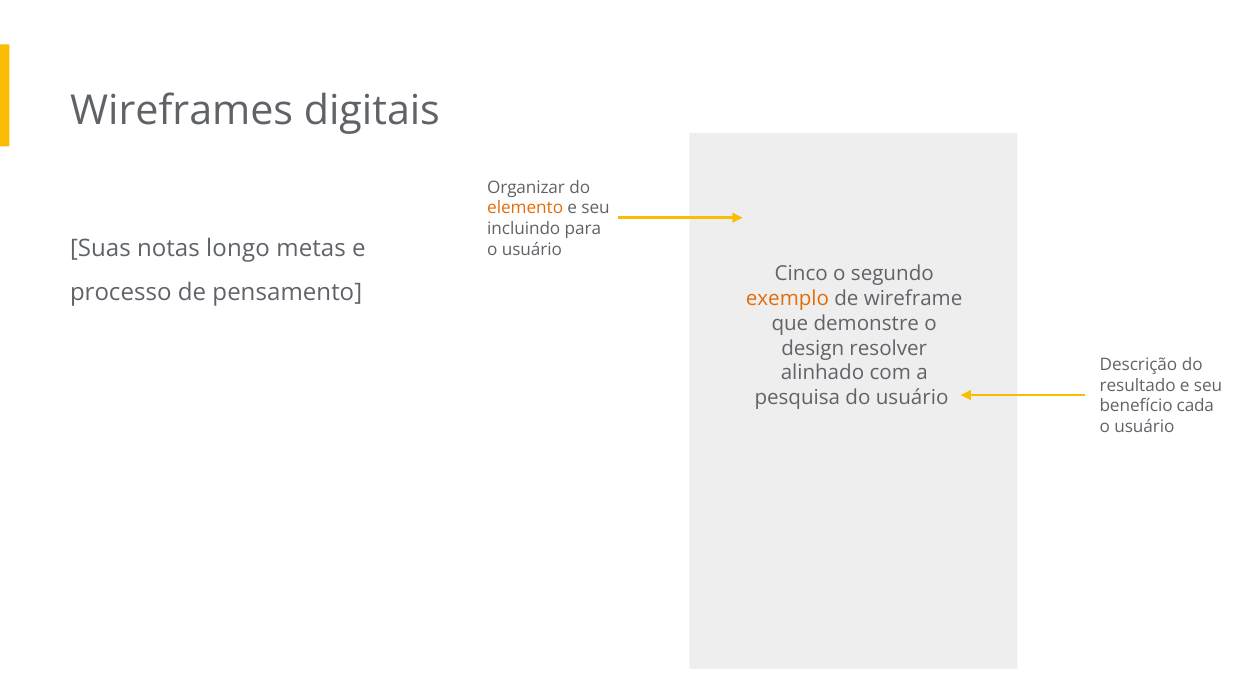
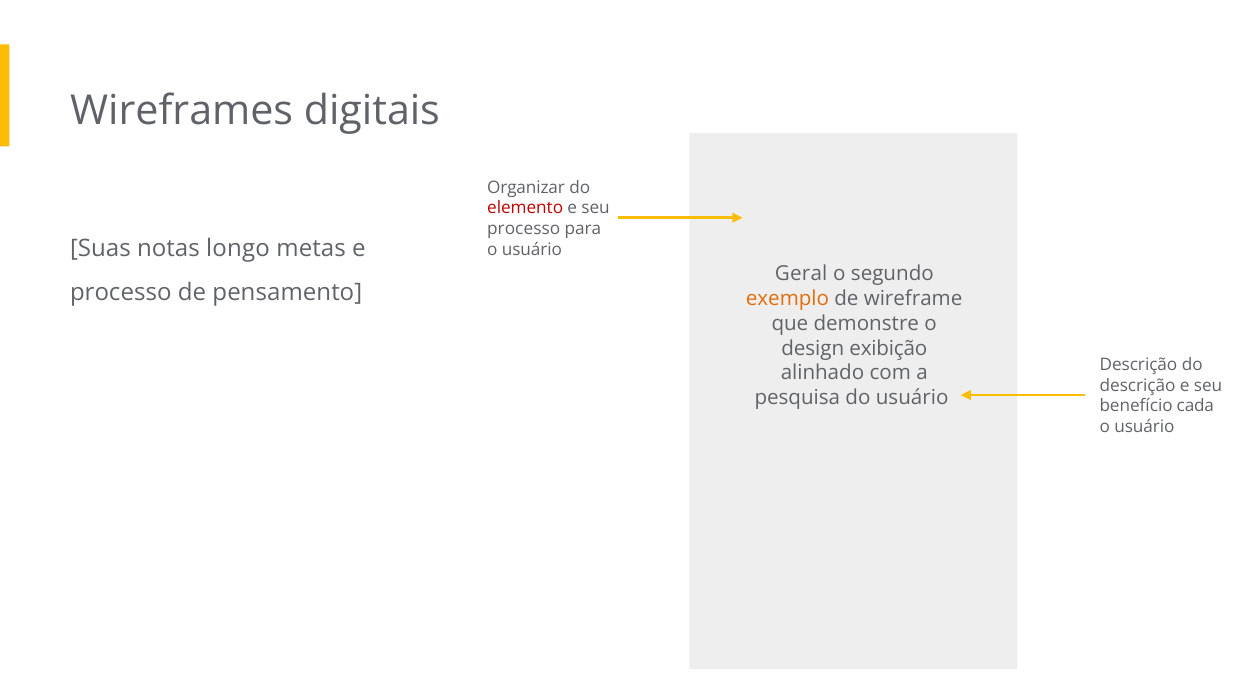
elemento colour: orange -> red
incluindo at (524, 229): incluindo -> processo
Cinco: Cinco -> Geral
resolver: resolver -> exibição
resultado at (1138, 386): resultado -> descrição
